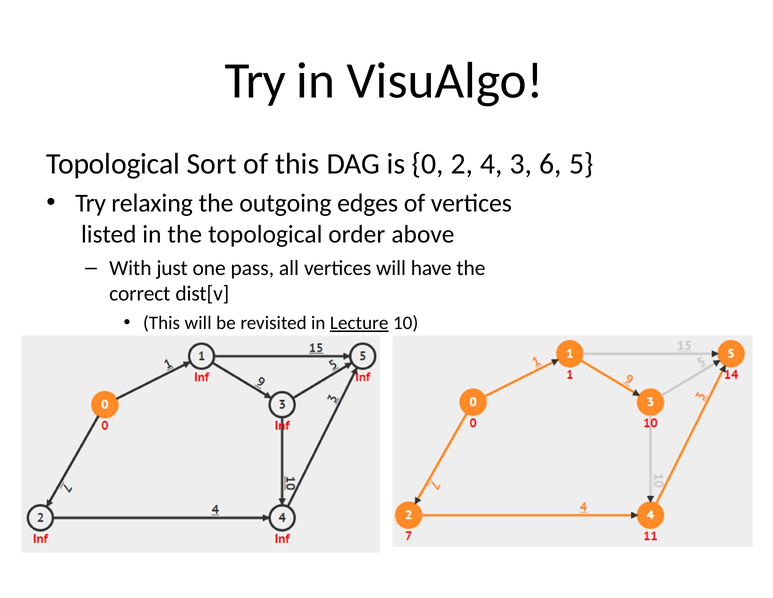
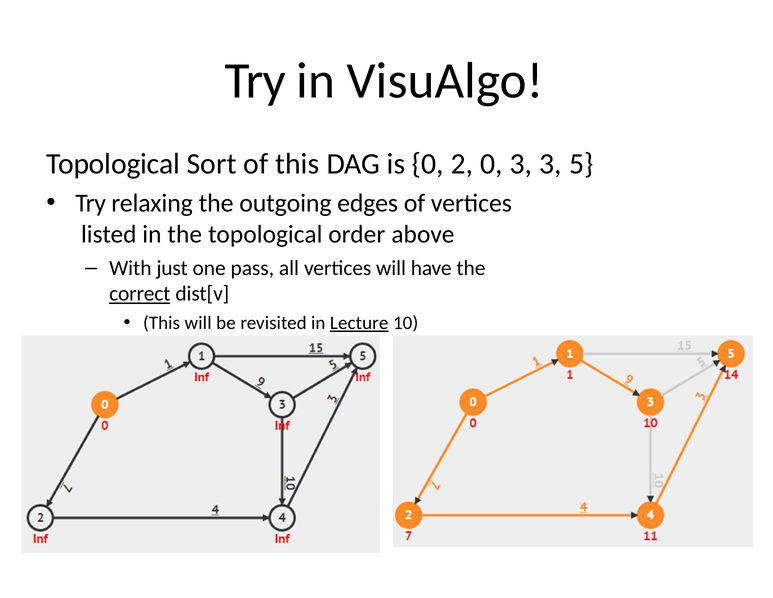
2 4: 4 -> 0
3 6: 6 -> 3
correct underline: none -> present
